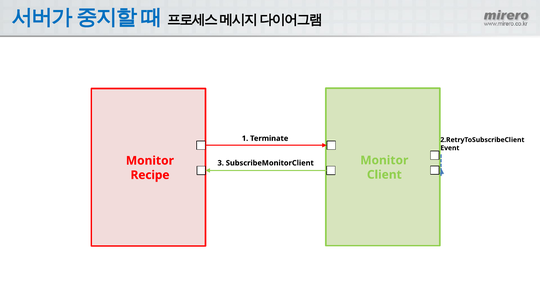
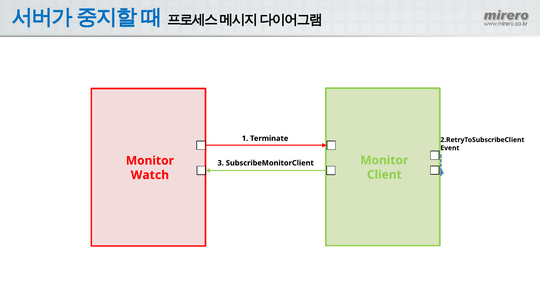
Recipe: Recipe -> Watch
